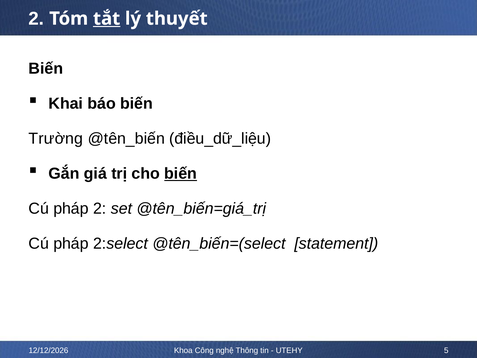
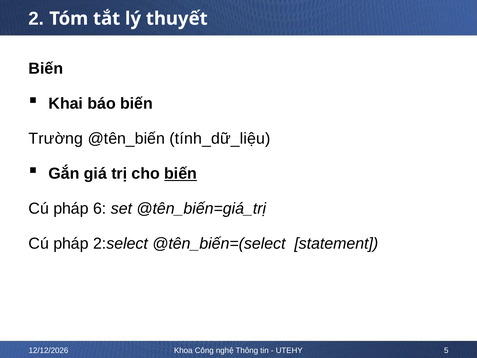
tắt underline: present -> none
điều_dữ_liệu: điều_dữ_liệu -> tính_dữ_liệu
pháp 2: 2 -> 6
